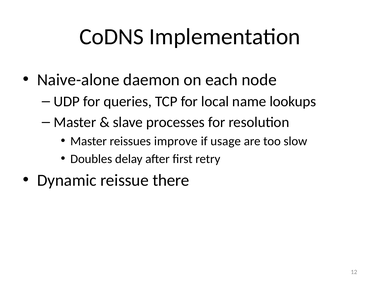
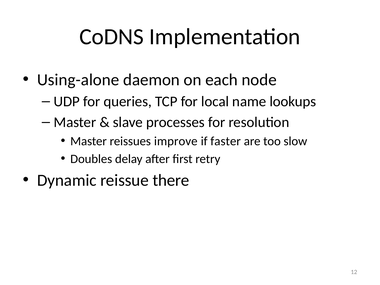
Naive-alone: Naive-alone -> Using-alone
usage: usage -> faster
